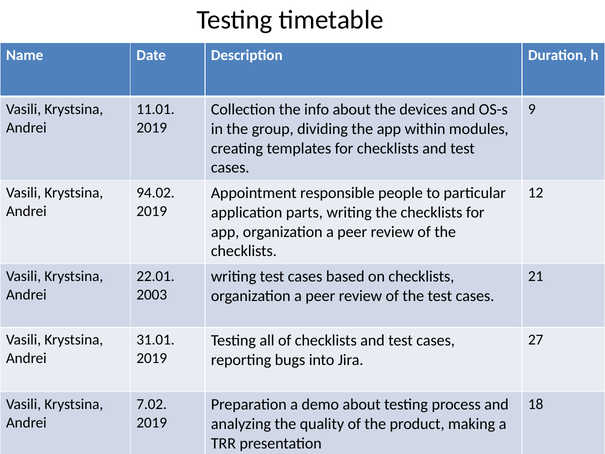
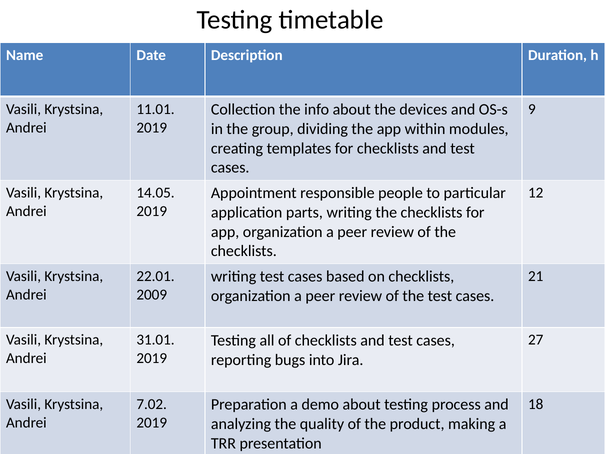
94.02: 94.02 -> 14.05
2003: 2003 -> 2009
